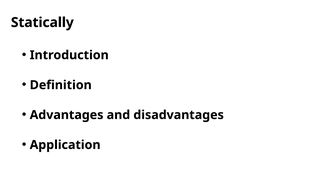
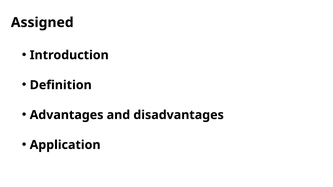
Statically: Statically -> Assigned
